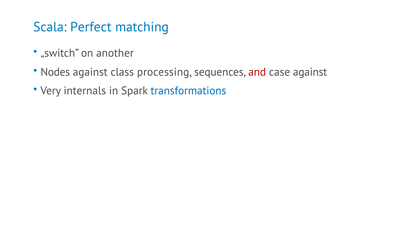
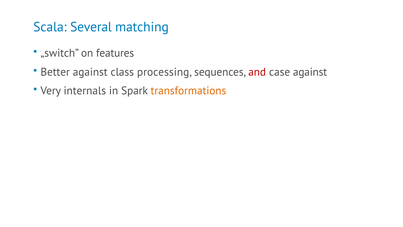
Perfect: Perfect -> Several
another: another -> features
Nodes: Nodes -> Better
transformations colour: blue -> orange
